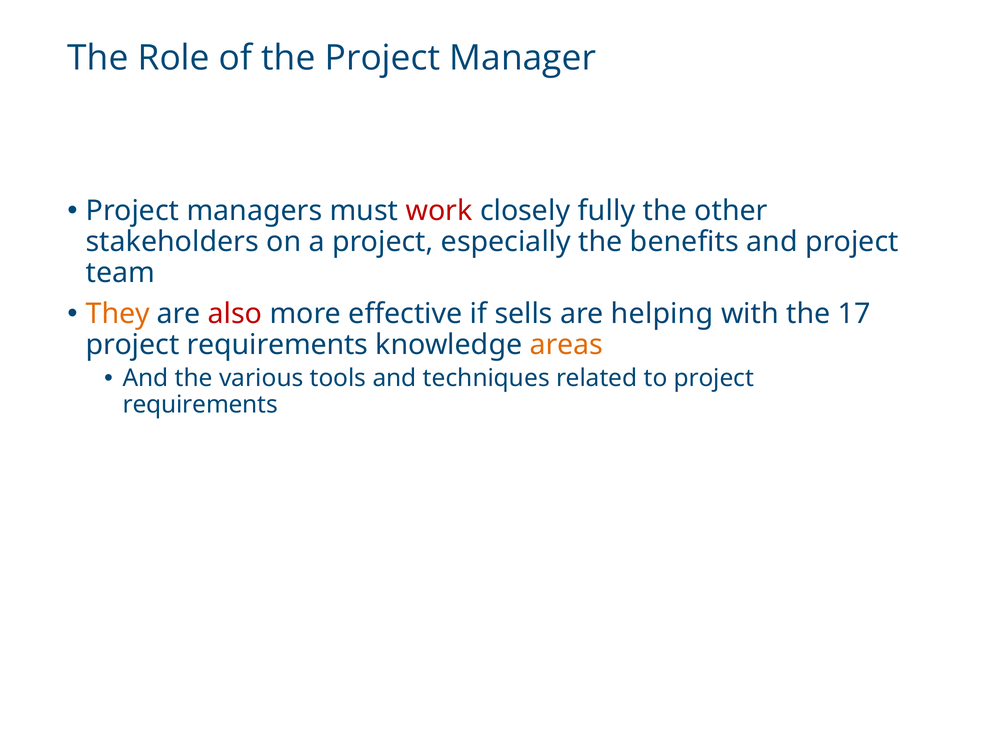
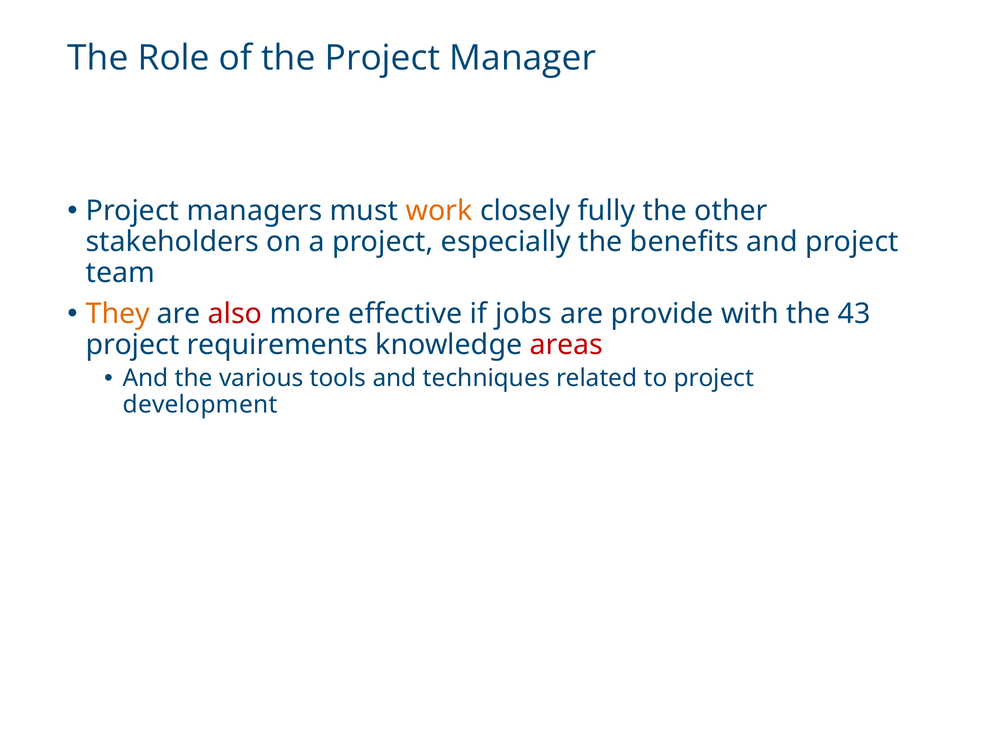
work colour: red -> orange
sells: sells -> jobs
helping: helping -> provide
17: 17 -> 43
areas colour: orange -> red
requirements at (200, 405): requirements -> development
